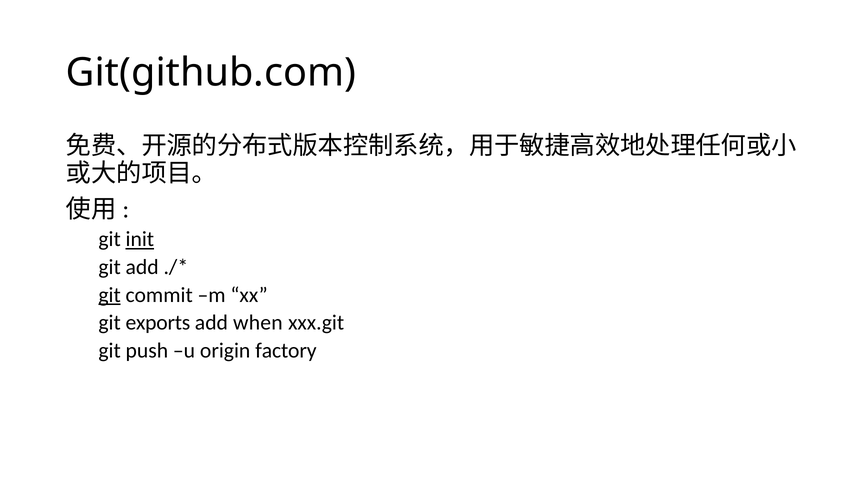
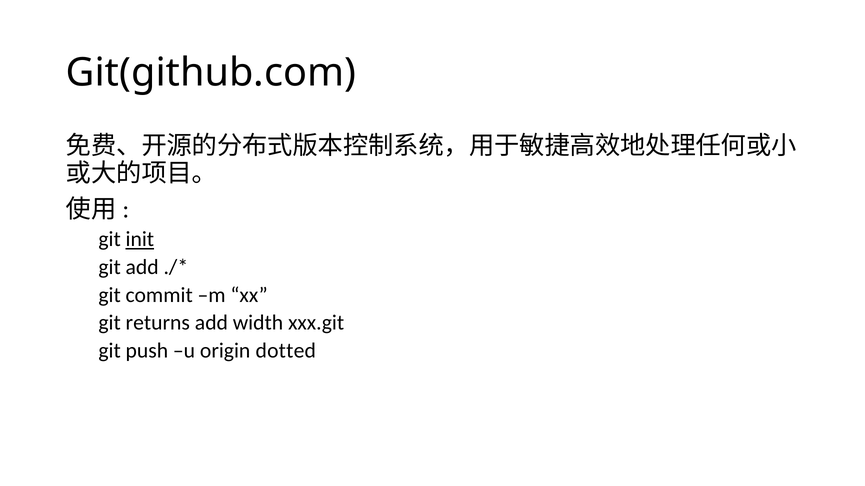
git at (110, 295) underline: present -> none
exports: exports -> returns
when: when -> width
factory: factory -> dotted
